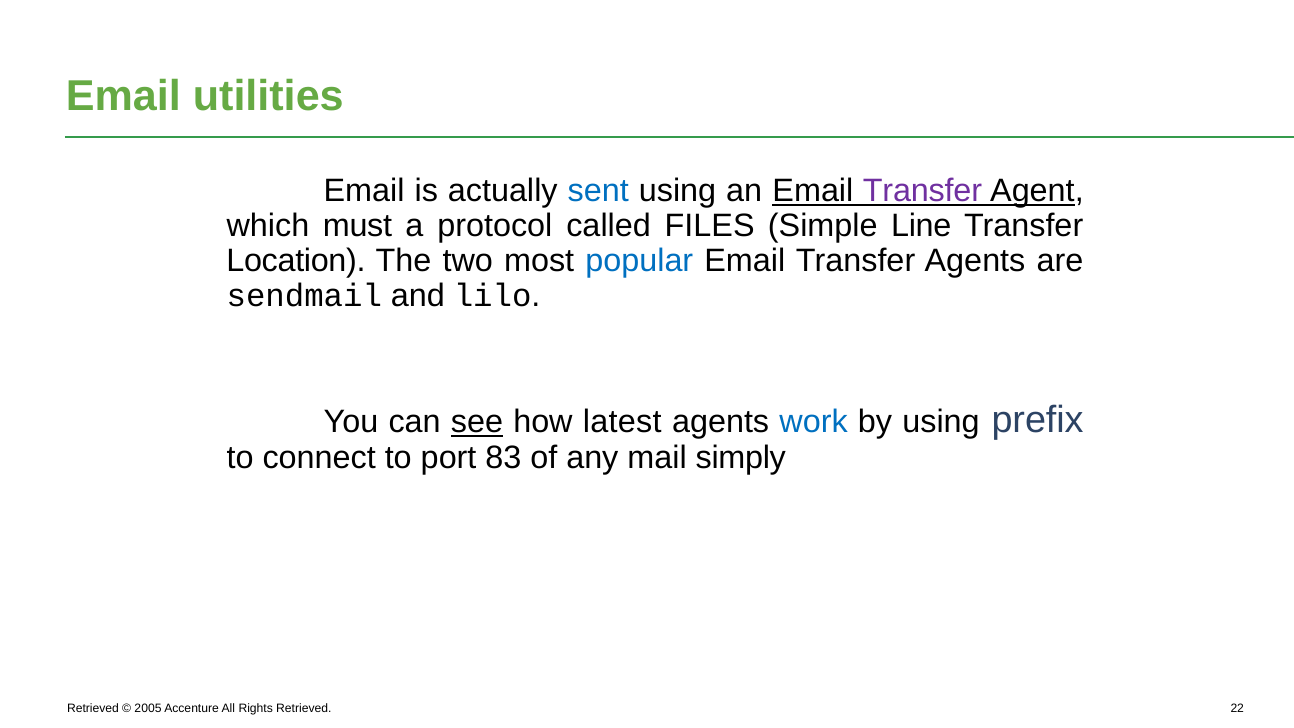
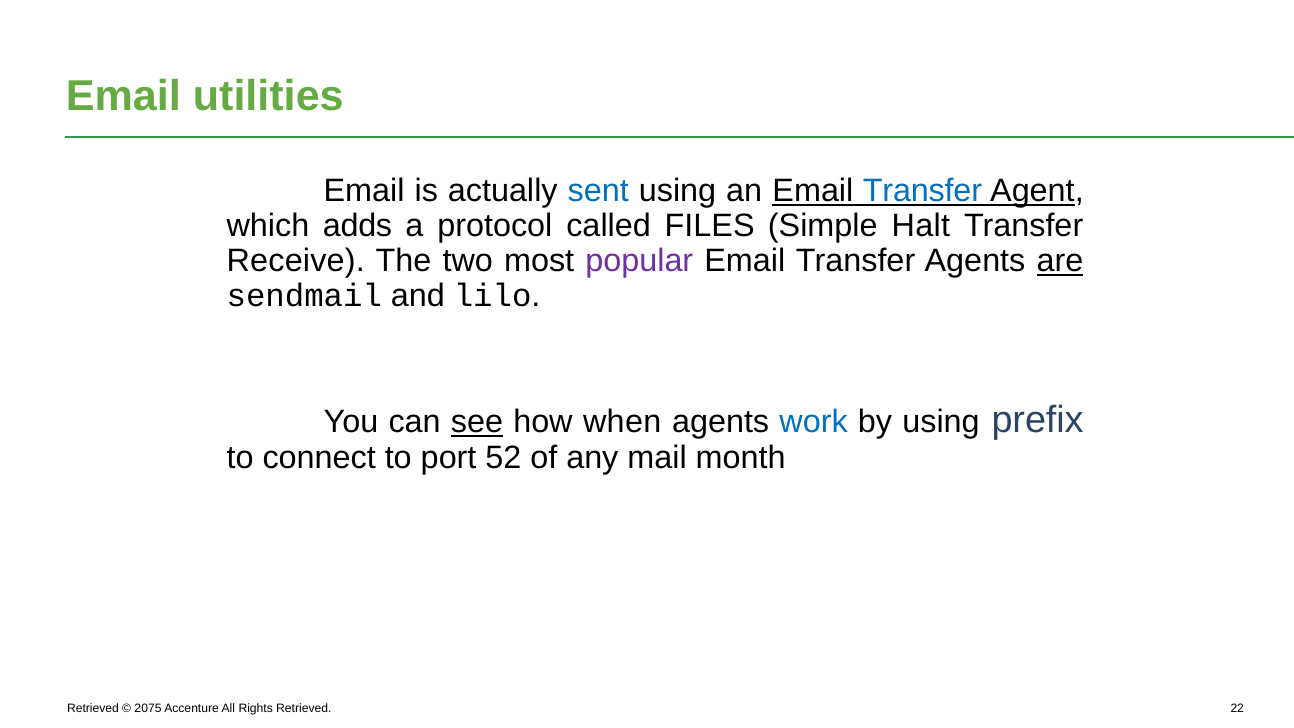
Transfer at (922, 191) colour: purple -> blue
must: must -> adds
Line: Line -> Halt
Location: Location -> Receive
popular colour: blue -> purple
are underline: none -> present
latest: latest -> when
83: 83 -> 52
simply: simply -> month
2005: 2005 -> 2075
